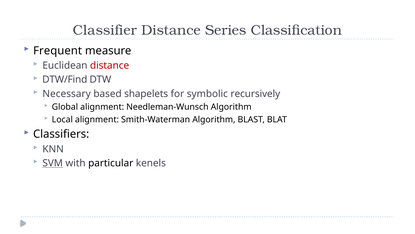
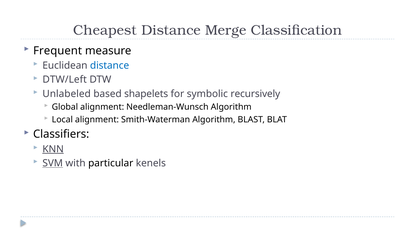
Classifier: Classifier -> Cheapest
Series: Series -> Merge
distance at (110, 65) colour: red -> blue
DTW/Find: DTW/Find -> DTW/Left
Necessary: Necessary -> Unlabeled
KNN underline: none -> present
